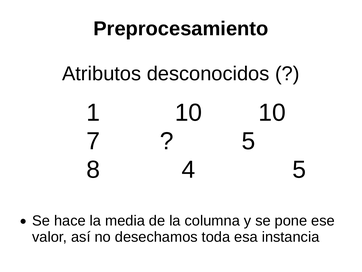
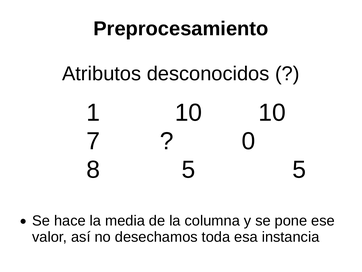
5 at (249, 141): 5 -> 0
8 4: 4 -> 5
